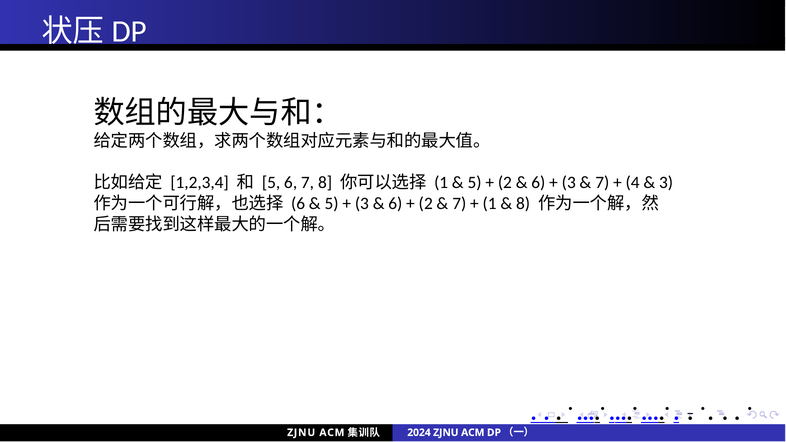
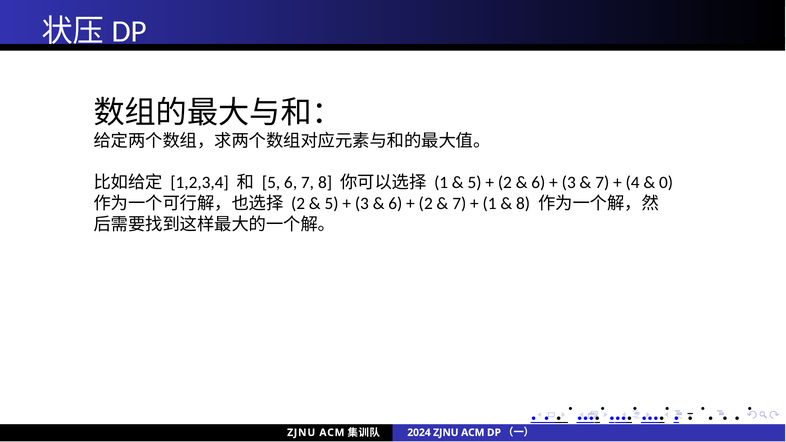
3 at (666, 183): 3 -> 0
6 at (298, 204): 6 -> 2
